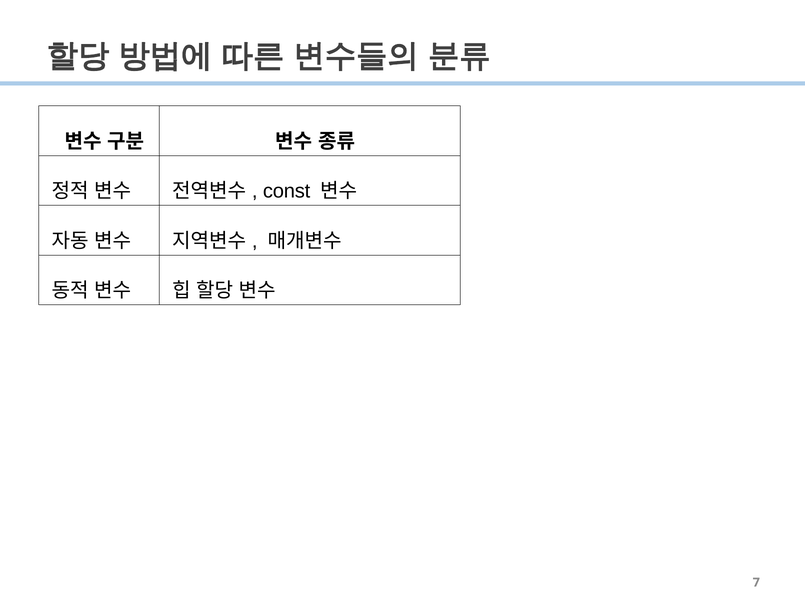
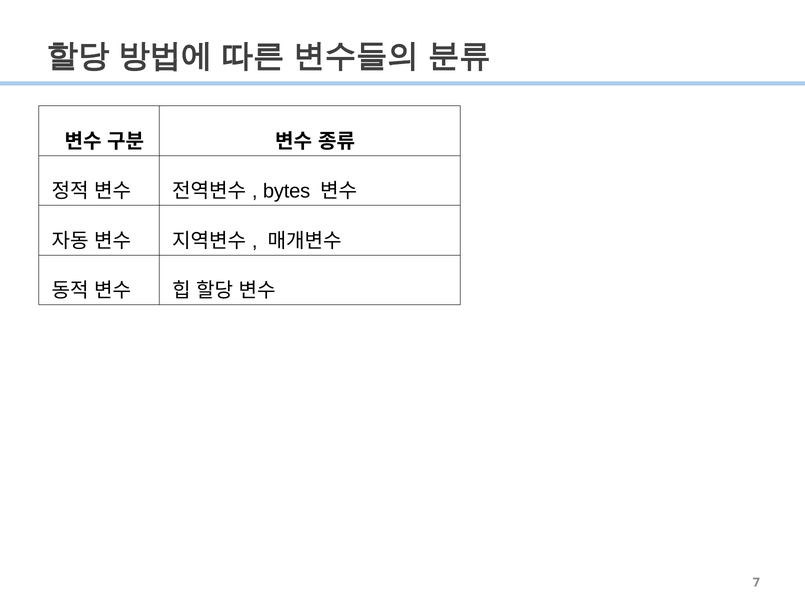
const: const -> bytes
